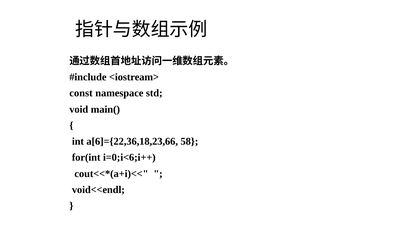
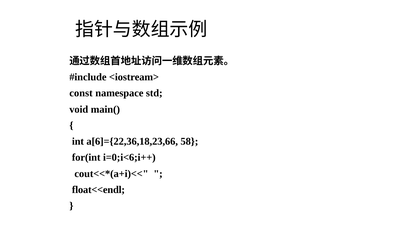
void<<endl: void<<endl -> float<<endl
